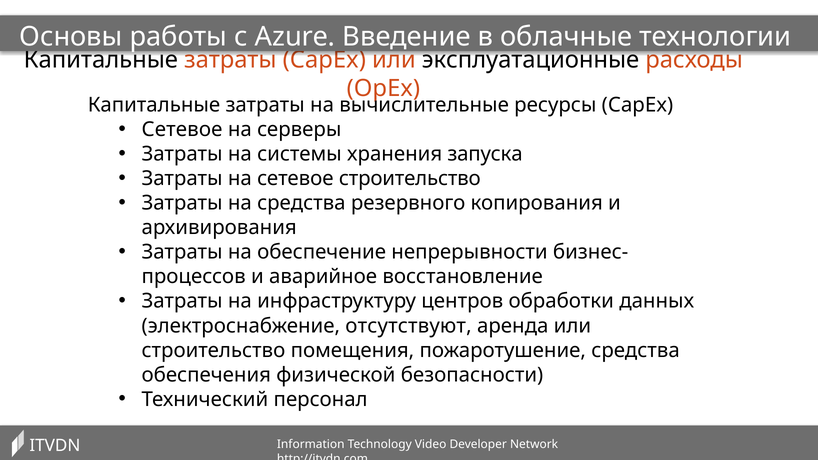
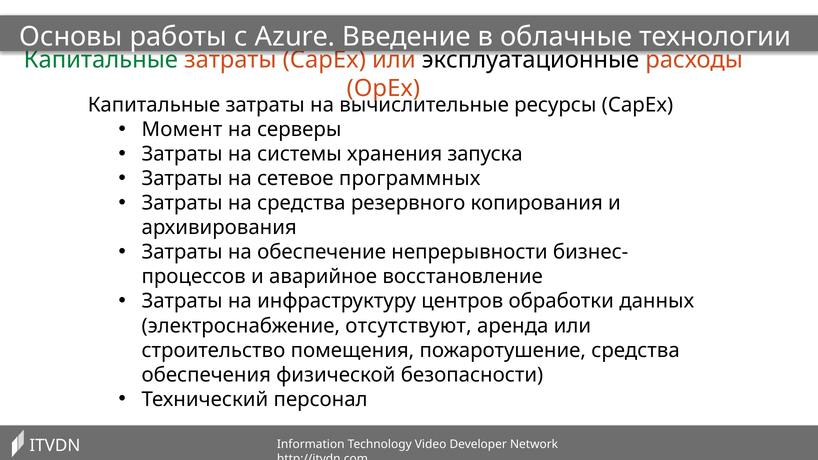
Капитальные at (101, 60) colour: black -> green
Сетевое at (182, 130): Сетевое -> Момент
сетевое строительство: строительство -> программных
